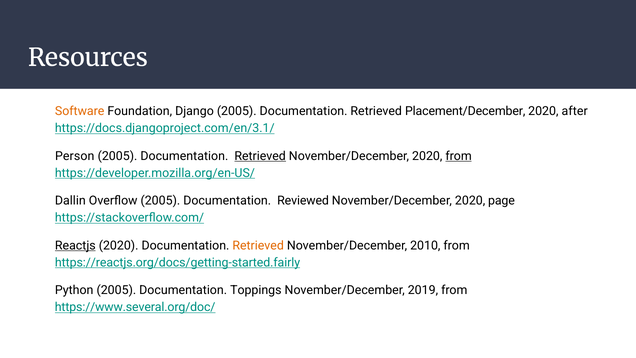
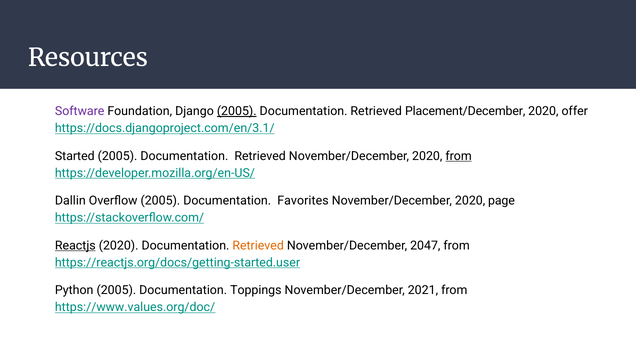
Software colour: orange -> purple
2005 at (237, 111) underline: none -> present
after: after -> offer
Person: Person -> Started
Retrieved at (260, 156) underline: present -> none
Reviewed: Reviewed -> Favorites
2010: 2010 -> 2047
https://reactjs.org/docs/getting-started.fairly: https://reactjs.org/docs/getting-started.fairly -> https://reactjs.org/docs/getting-started.user
2019: 2019 -> 2021
https://www.several.org/doc/: https://www.several.org/doc/ -> https://www.values.org/doc/
